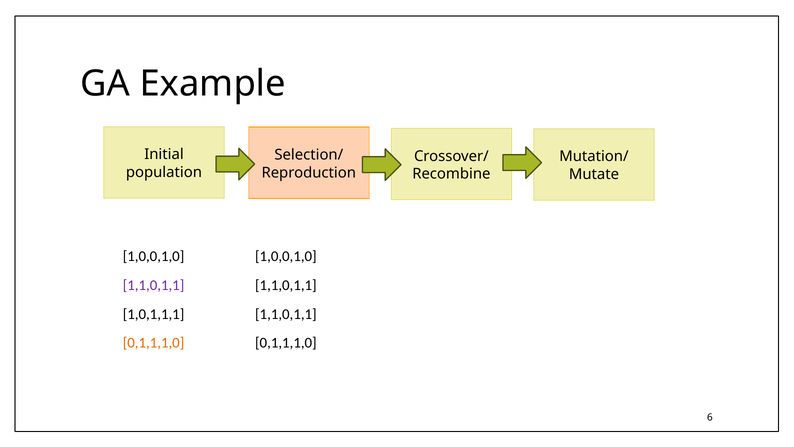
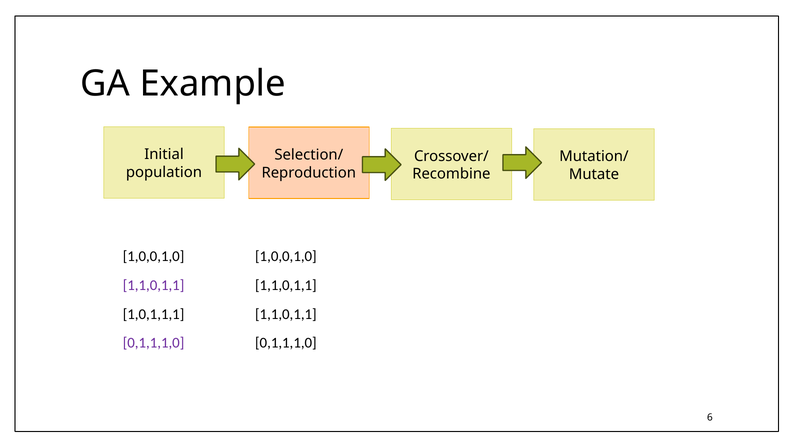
0,1,1,1,0 at (154, 343) colour: orange -> purple
